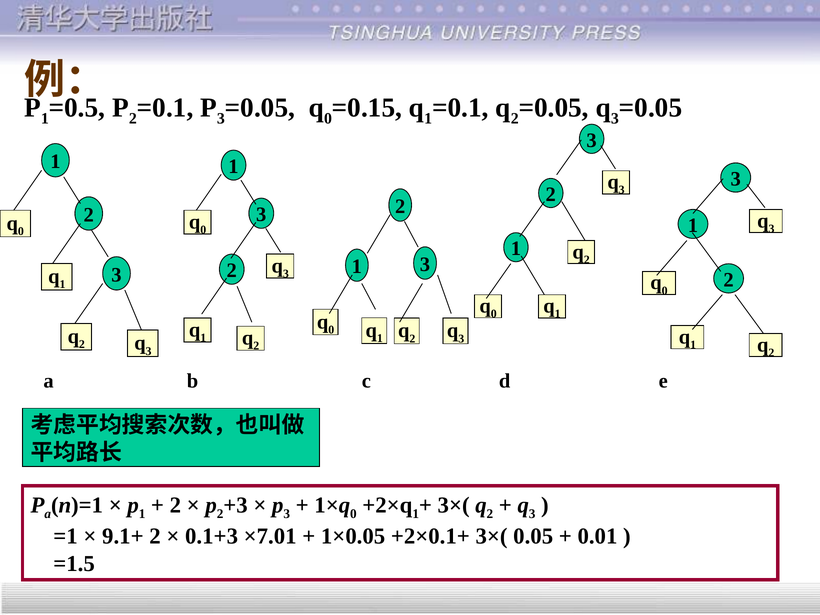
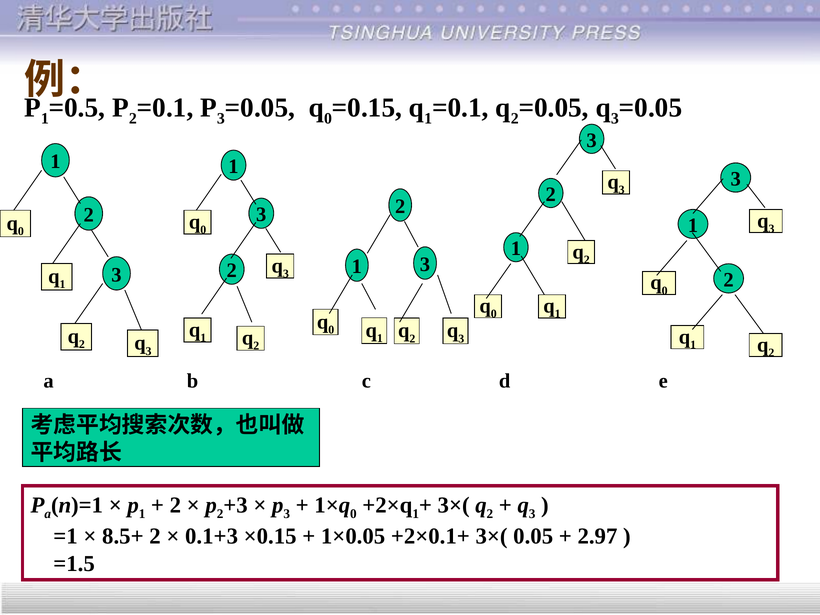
9.1+: 9.1+ -> 8.5+
×7.01: ×7.01 -> ×0.15
0.01: 0.01 -> 2.97
